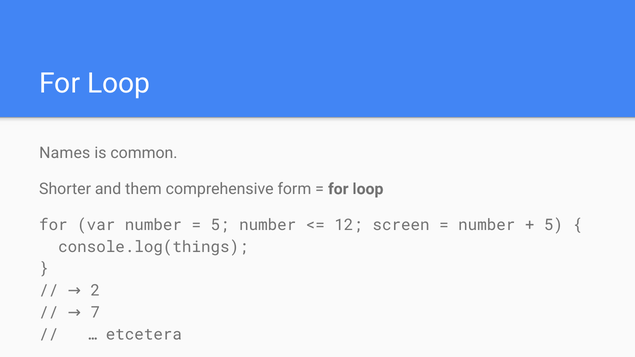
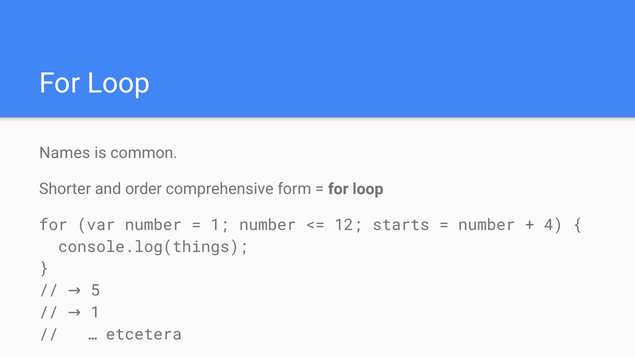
them: them -> order
5 at (220, 225): 5 -> 1
screen: screen -> starts
5 at (553, 225): 5 -> 4
2: 2 -> 5
7 at (95, 313): 7 -> 1
